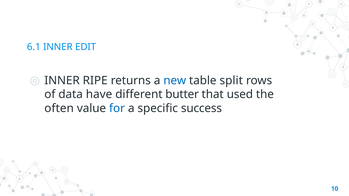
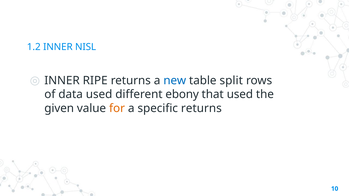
6.1: 6.1 -> 1.2
EDIT: EDIT -> NISL
data have: have -> used
butter: butter -> ebony
often: often -> given
for colour: blue -> orange
specific success: success -> returns
